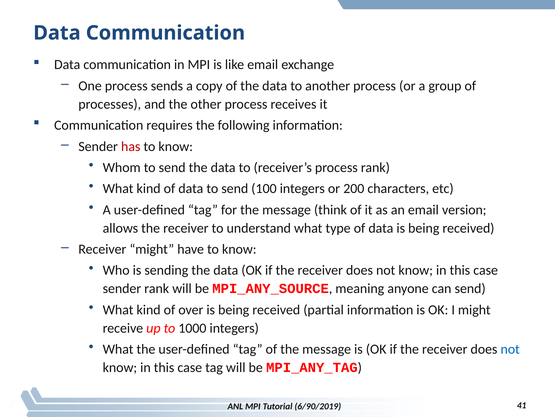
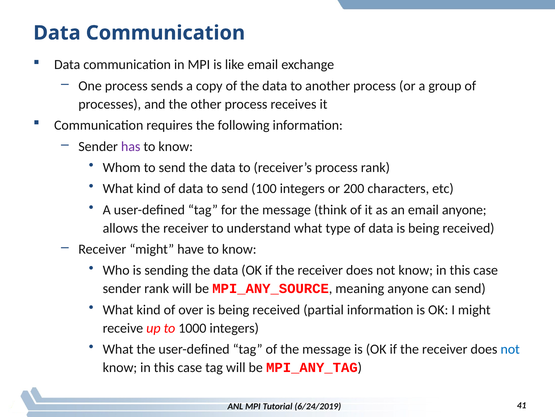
has colour: red -> purple
email version: version -> anyone
6/90/2019: 6/90/2019 -> 6/24/2019
